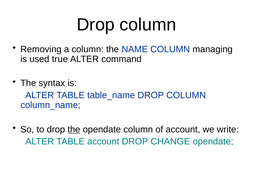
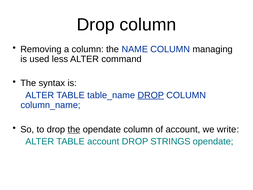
true: true -> less
DROP at (151, 95) underline: none -> present
CHANGE: CHANGE -> STRINGS
